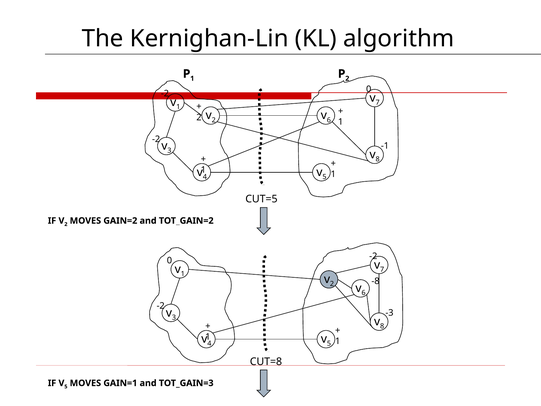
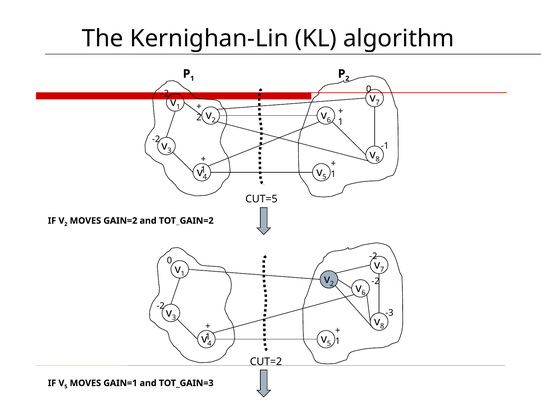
-8 at (376, 281): -8 -> -2
CUT=8: CUT=8 -> CUT=2
